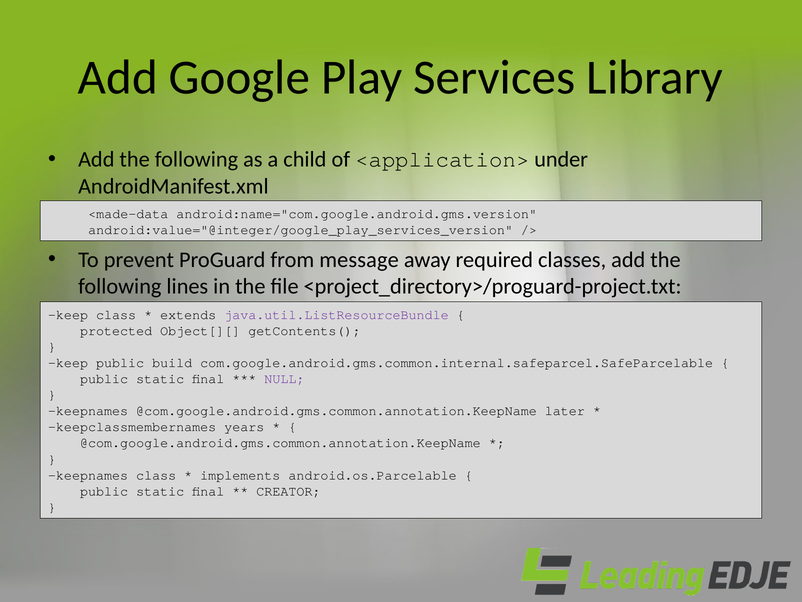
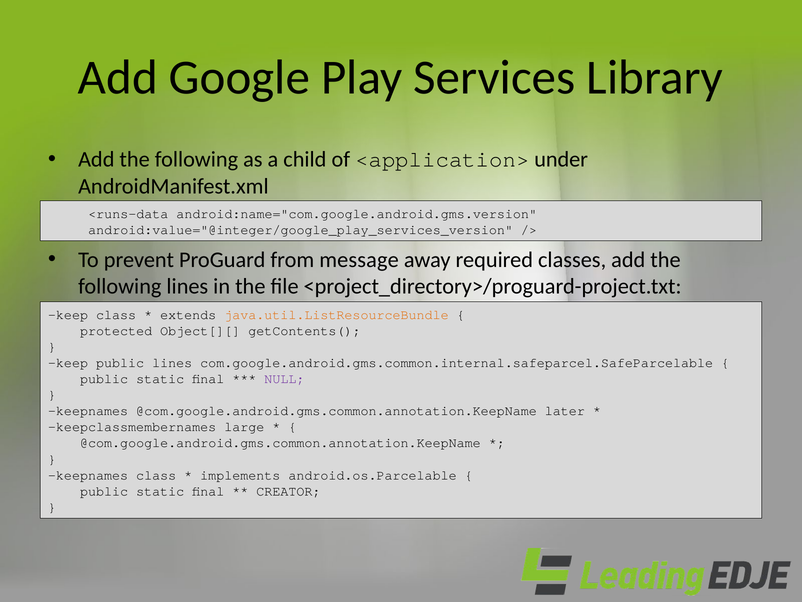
<made-data: <made-data -> <runs-data
java.util.ListResourceBundle colour: purple -> orange
public build: build -> lines
years: years -> large
